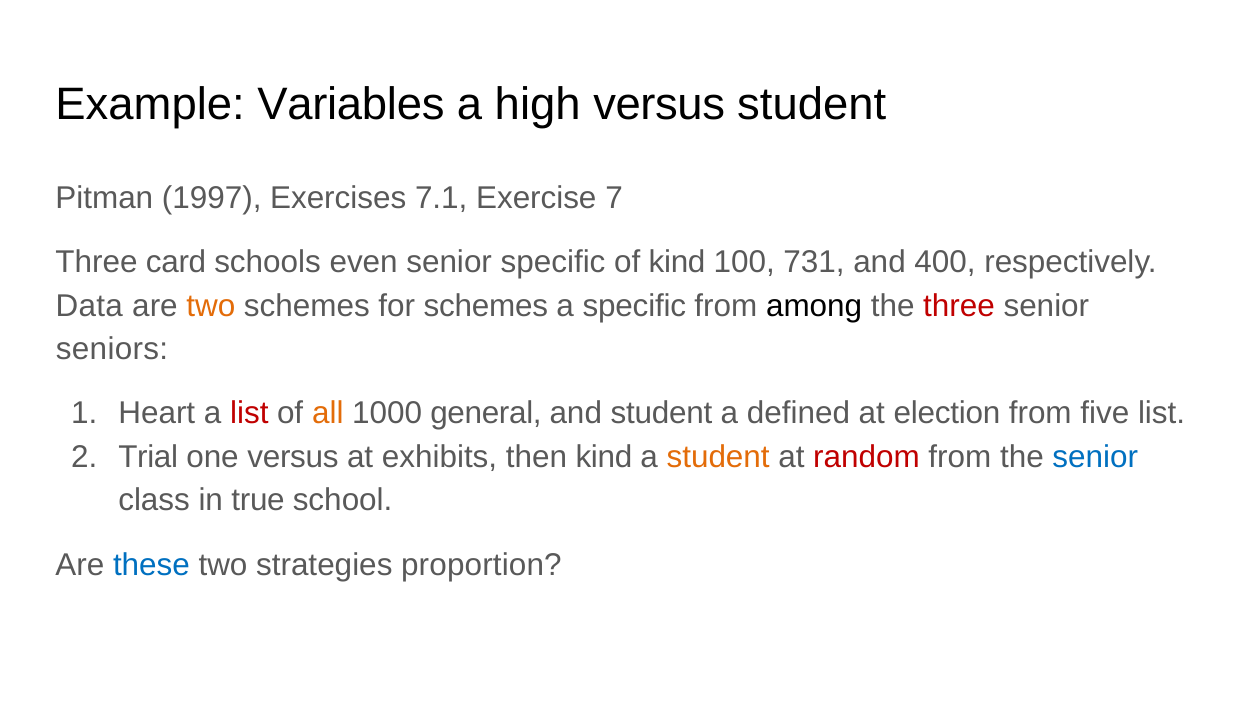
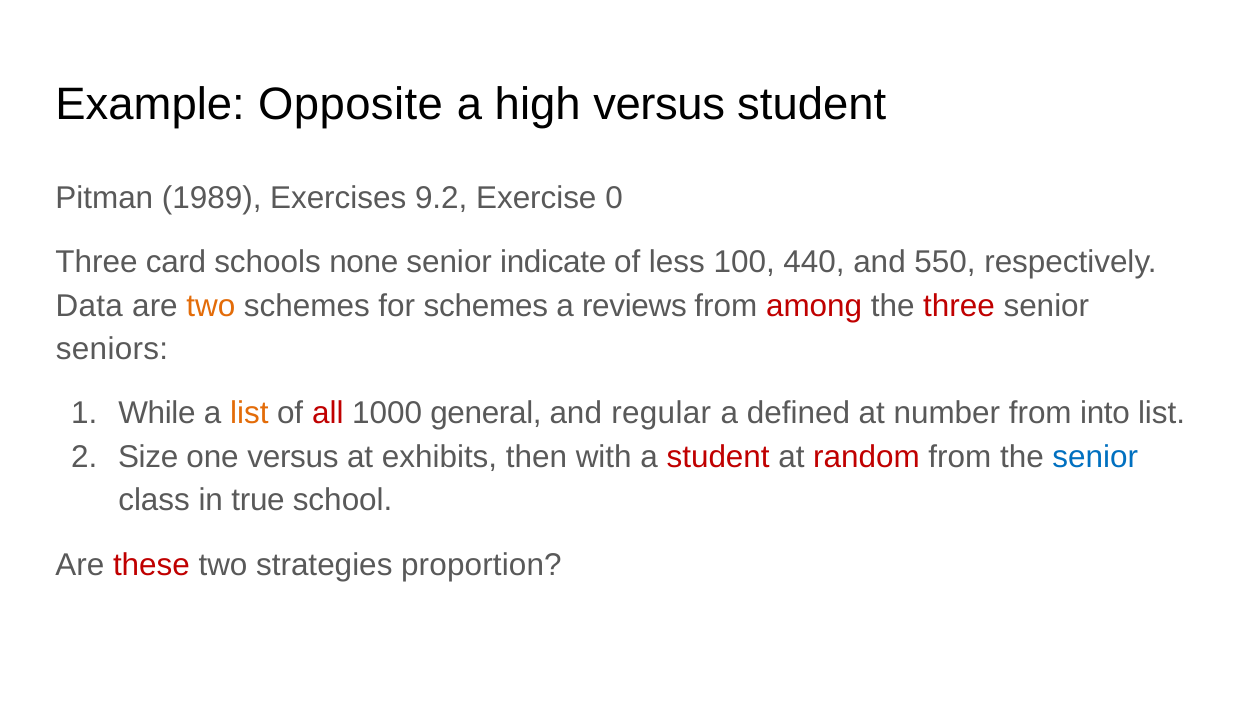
Variables: Variables -> Opposite
1997: 1997 -> 1989
7.1: 7.1 -> 9.2
7: 7 -> 0
even: even -> none
senior specific: specific -> indicate
of kind: kind -> less
731: 731 -> 440
400: 400 -> 550
a specific: specific -> reviews
among colour: black -> red
Heart: Heart -> While
list at (249, 413) colour: red -> orange
all colour: orange -> red
and student: student -> regular
election: election -> number
five: five -> into
Trial: Trial -> Size
then kind: kind -> with
student at (718, 457) colour: orange -> red
these colour: blue -> red
